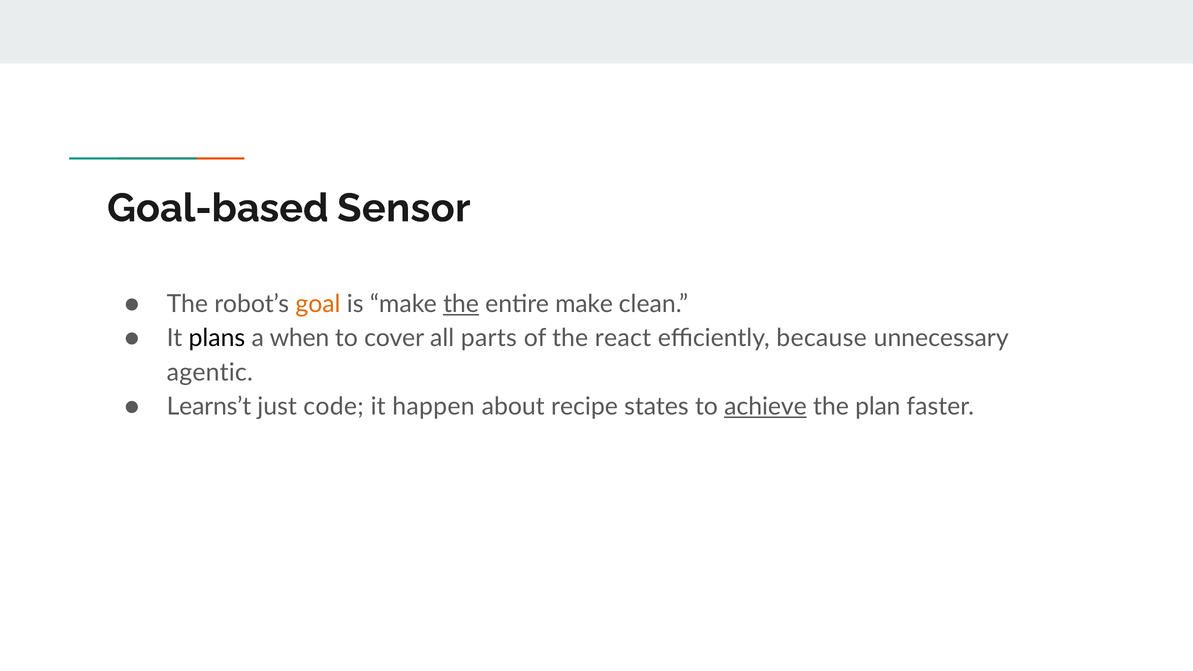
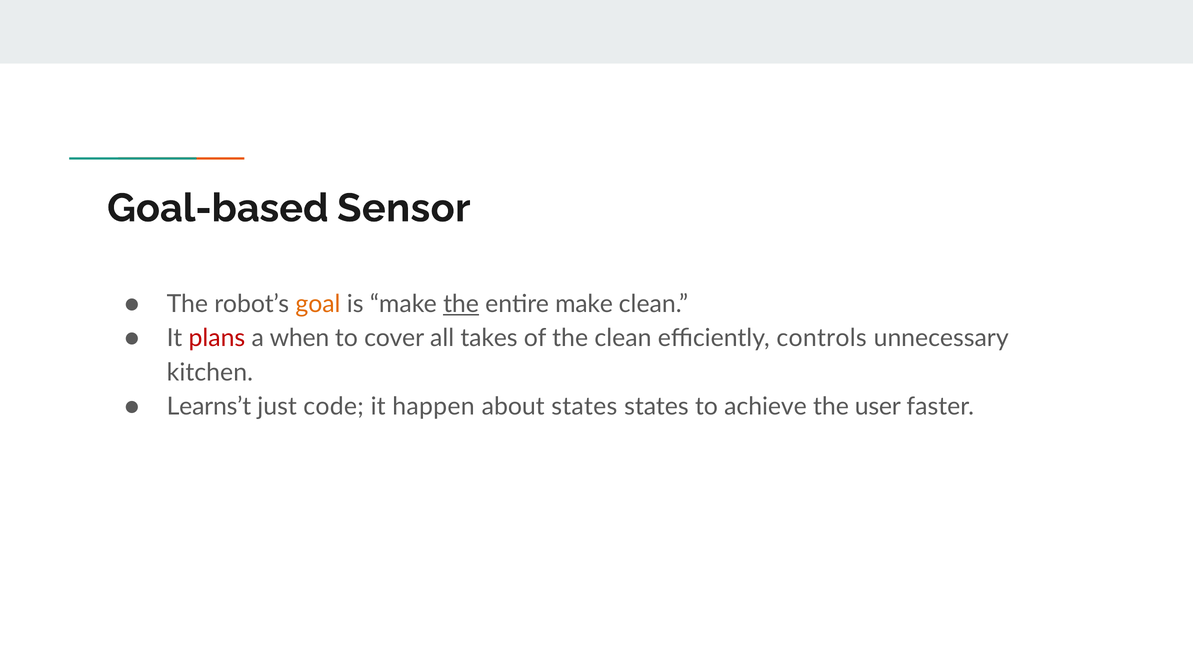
plans colour: black -> red
parts: parts -> takes
the react: react -> clean
because: because -> controls
agentic: agentic -> kitchen
about recipe: recipe -> states
achieve underline: present -> none
plan: plan -> user
